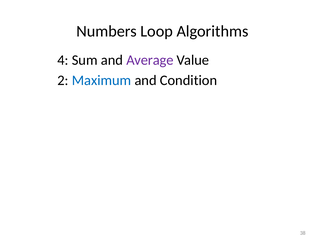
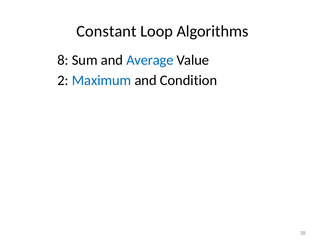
Numbers: Numbers -> Constant
4: 4 -> 8
Average colour: purple -> blue
